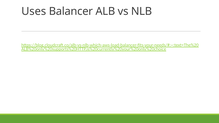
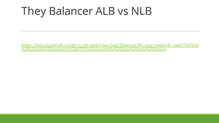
Uses: Uses -> They
